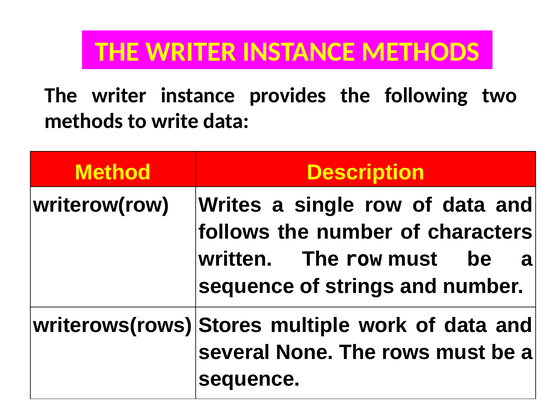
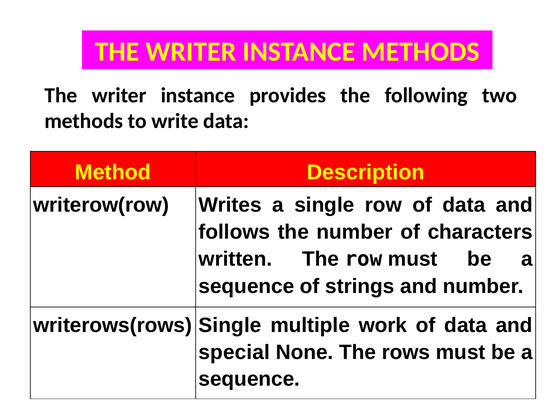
writerows(rows Stores: Stores -> Single
several: several -> special
